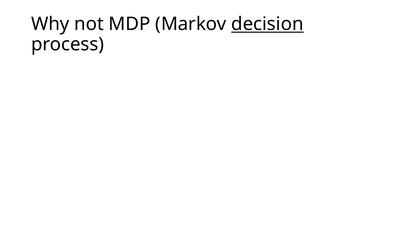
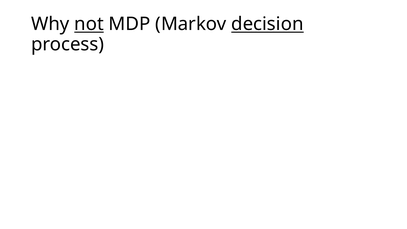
not underline: none -> present
